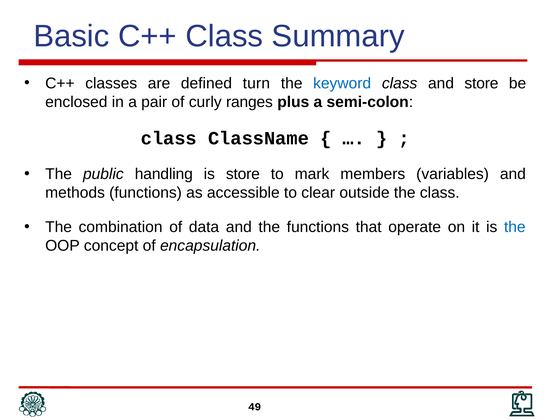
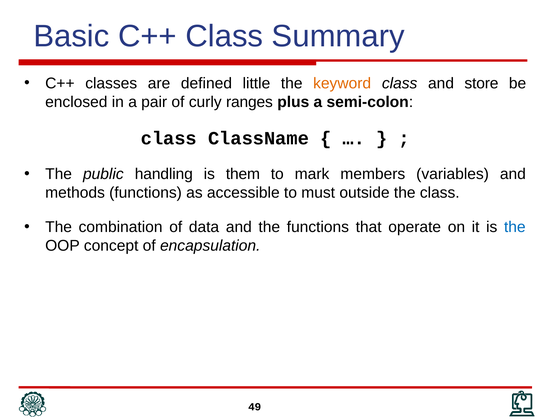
turn: turn -> little
keyword colour: blue -> orange
is store: store -> them
clear: clear -> must
